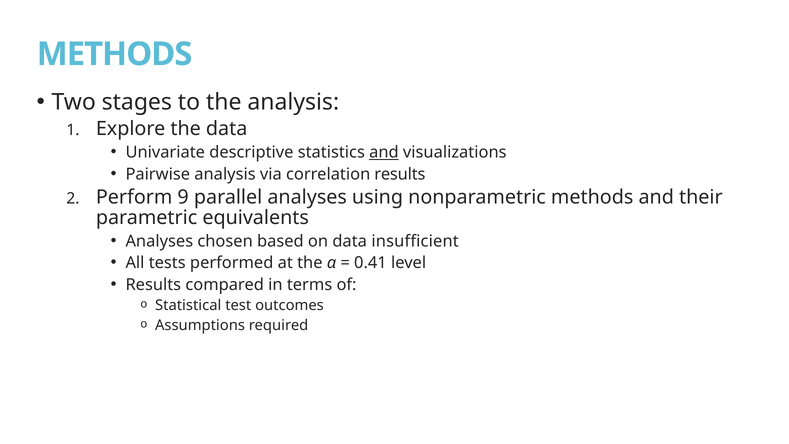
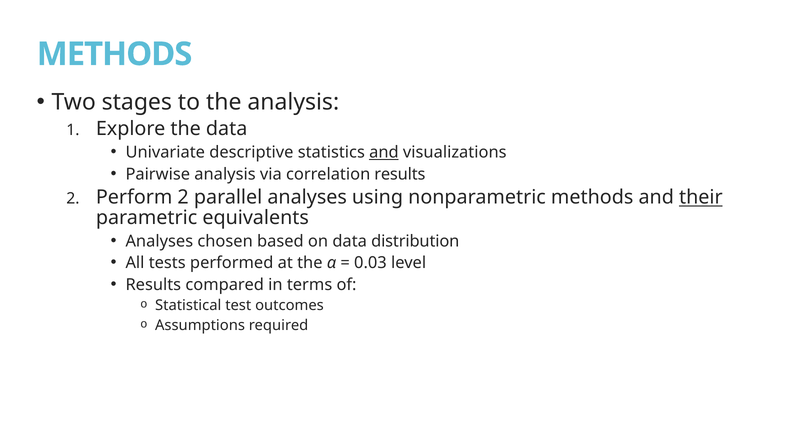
Perform 9: 9 -> 2
their underline: none -> present
insufficient: insufficient -> distribution
0.41: 0.41 -> 0.03
